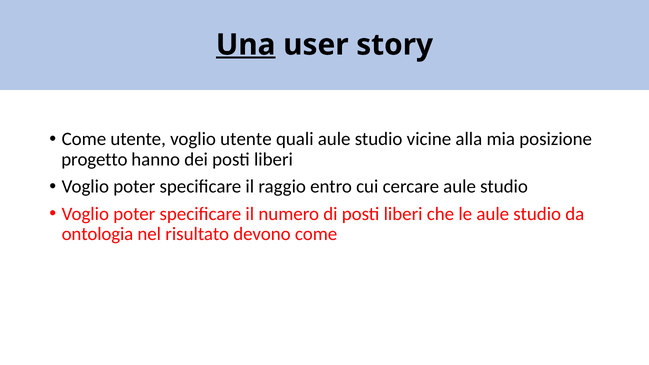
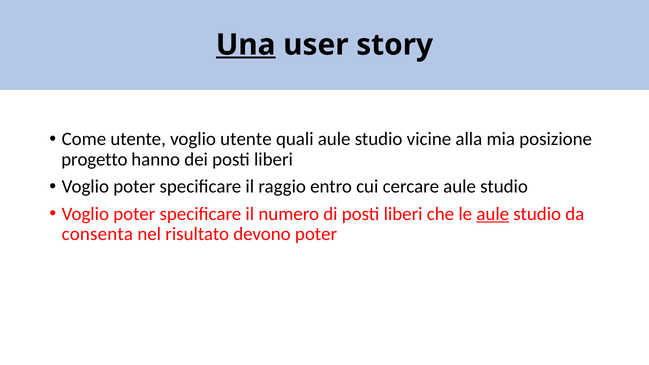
aule at (493, 214) underline: none -> present
ontologia: ontologia -> consenta
devono come: come -> poter
